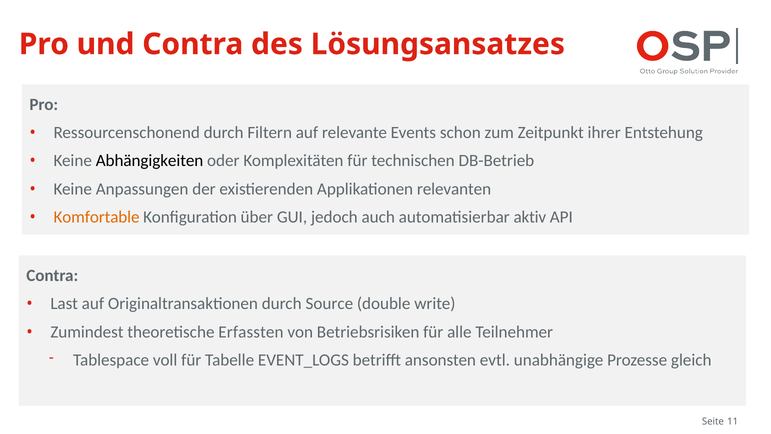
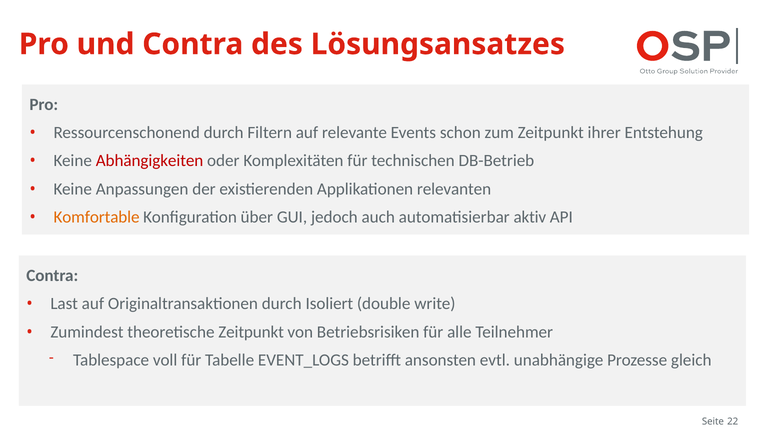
Abhängigkeiten colour: black -> red
Source: Source -> Isoliert
theoretische Erfassten: Erfassten -> Zeitpunkt
11: 11 -> 22
